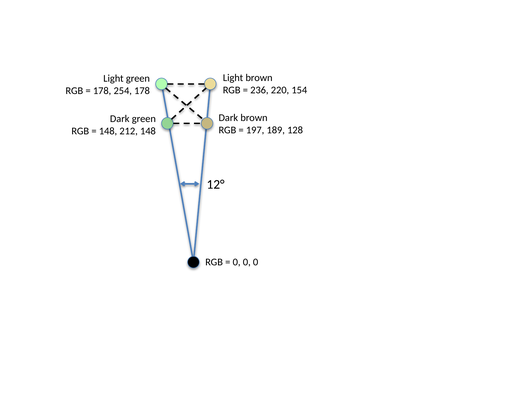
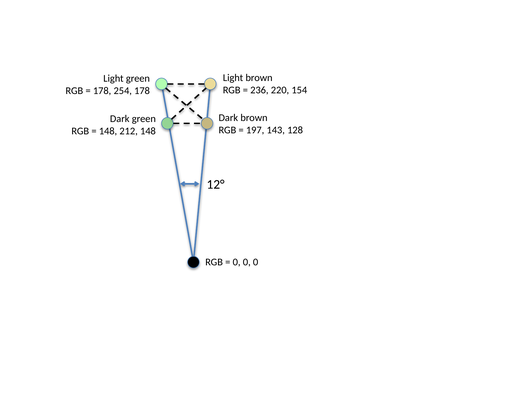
189: 189 -> 143
